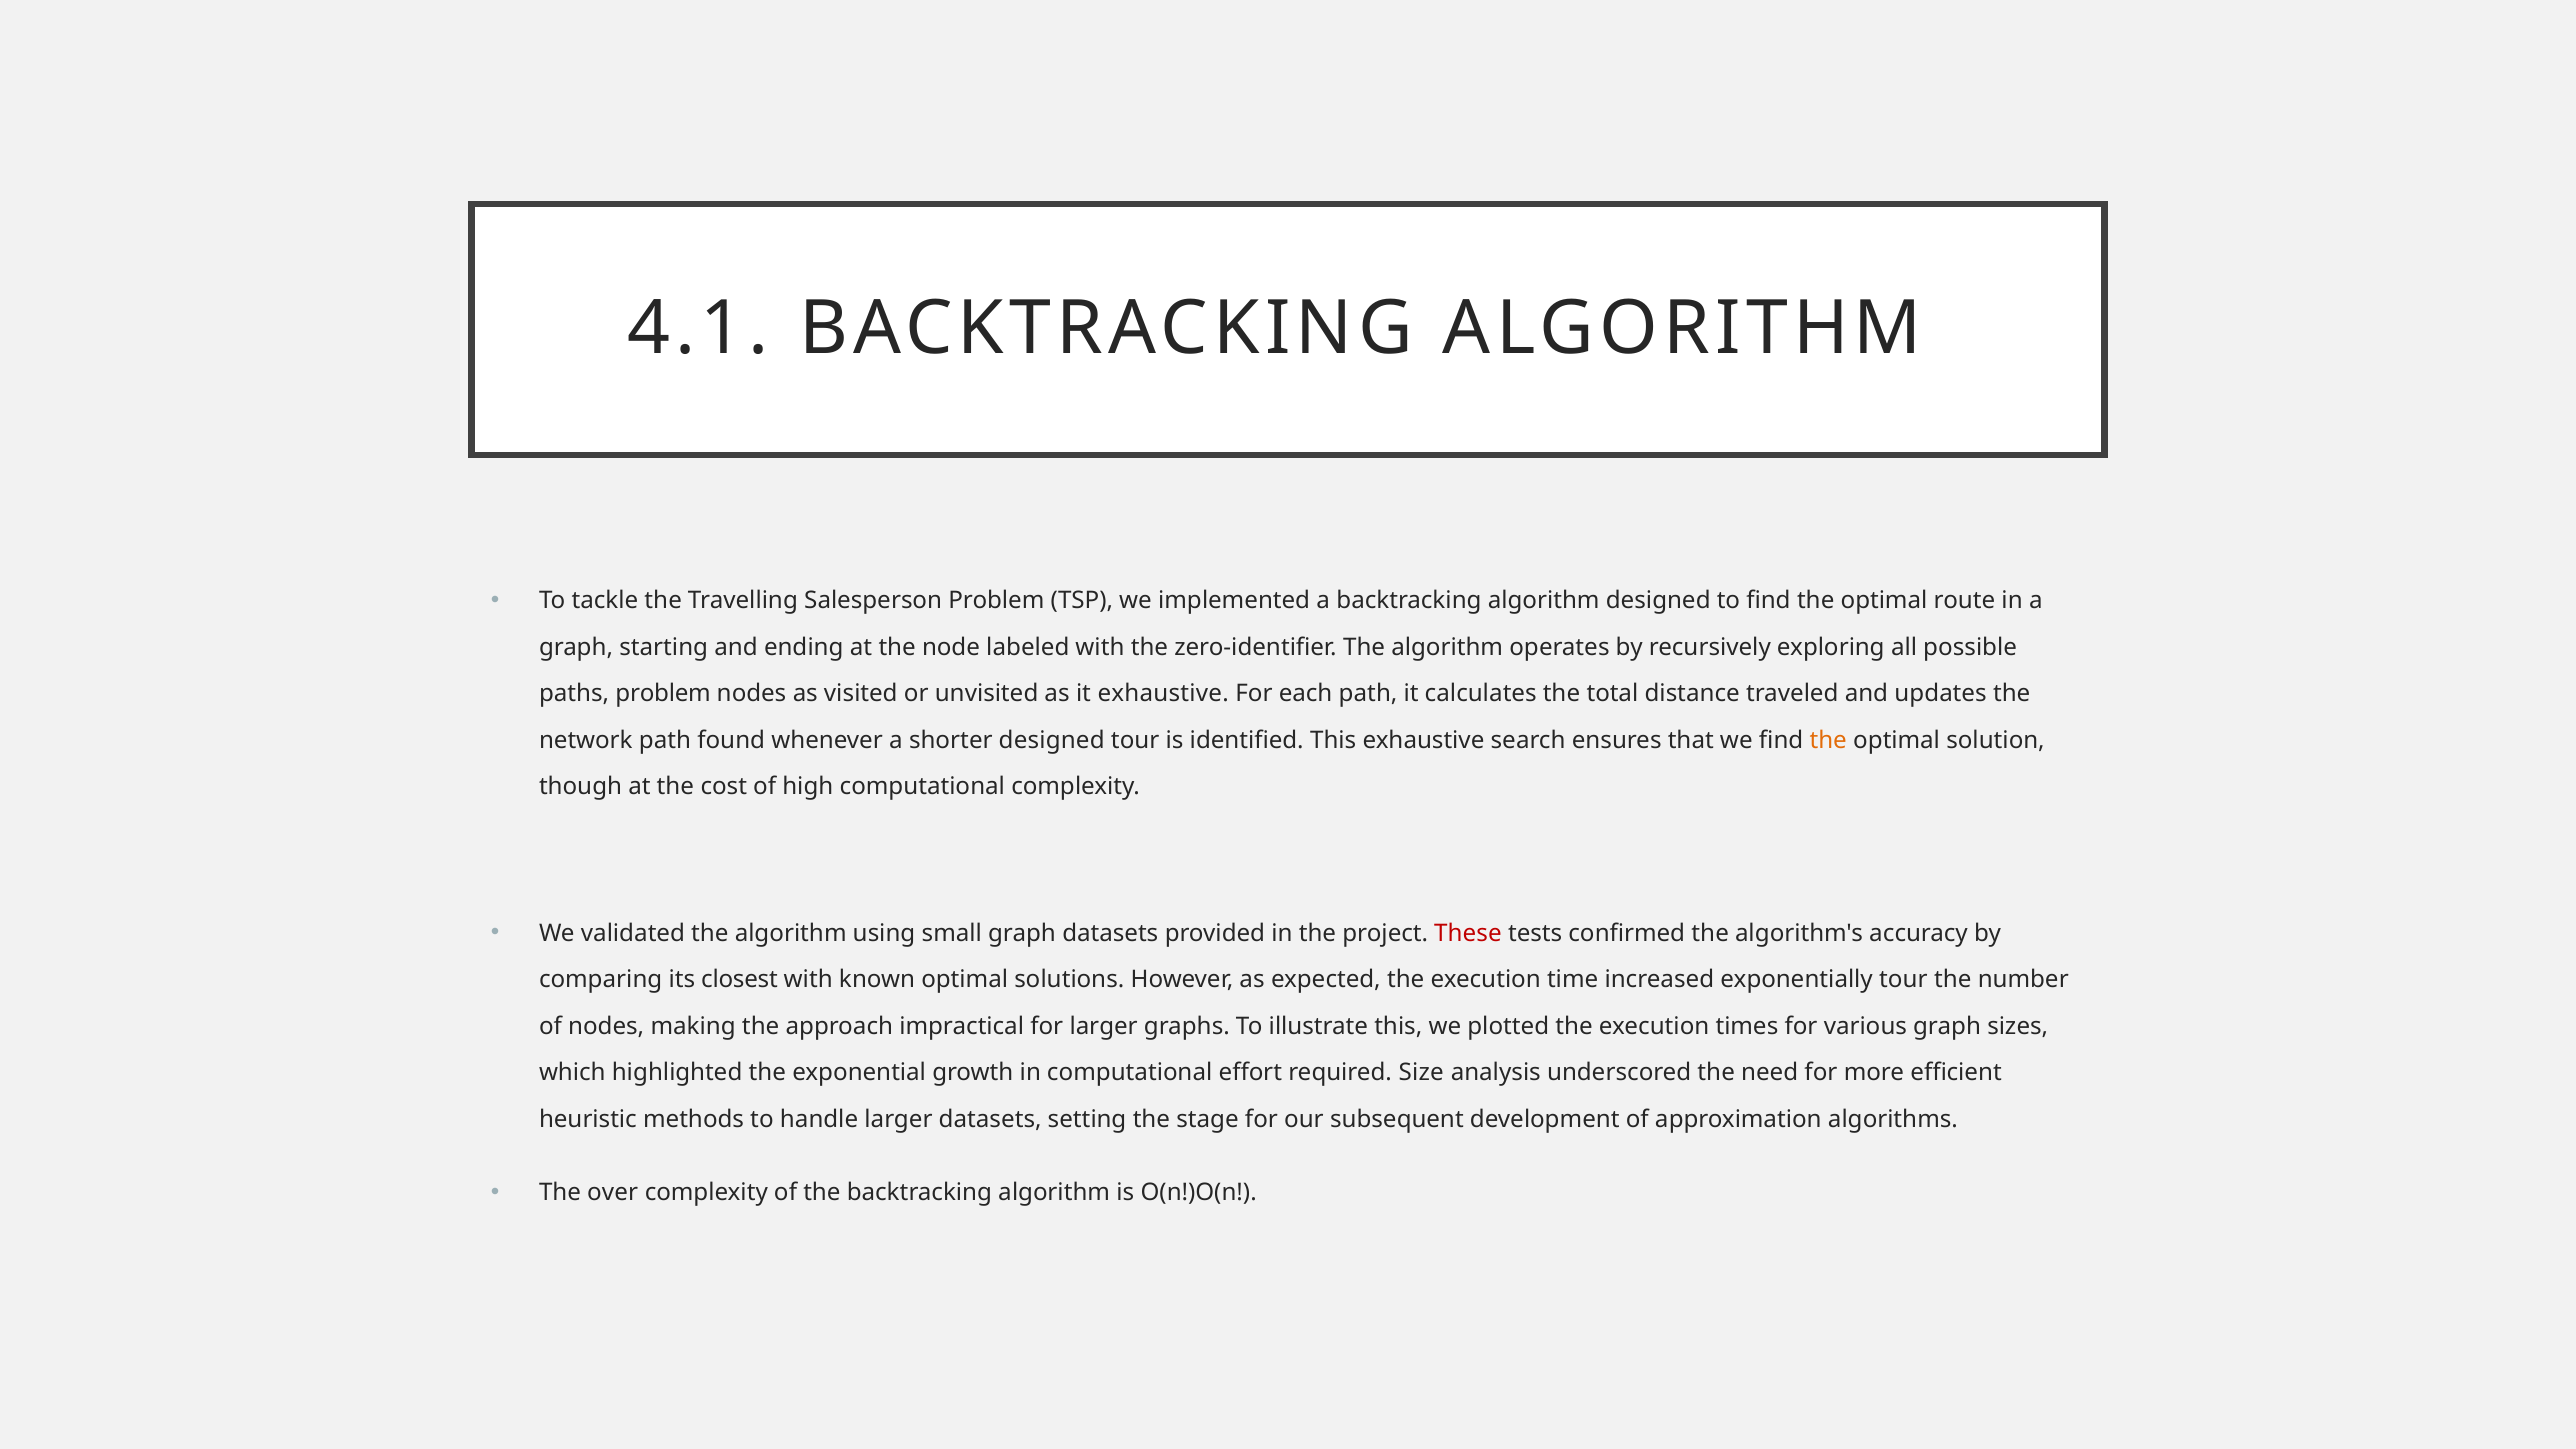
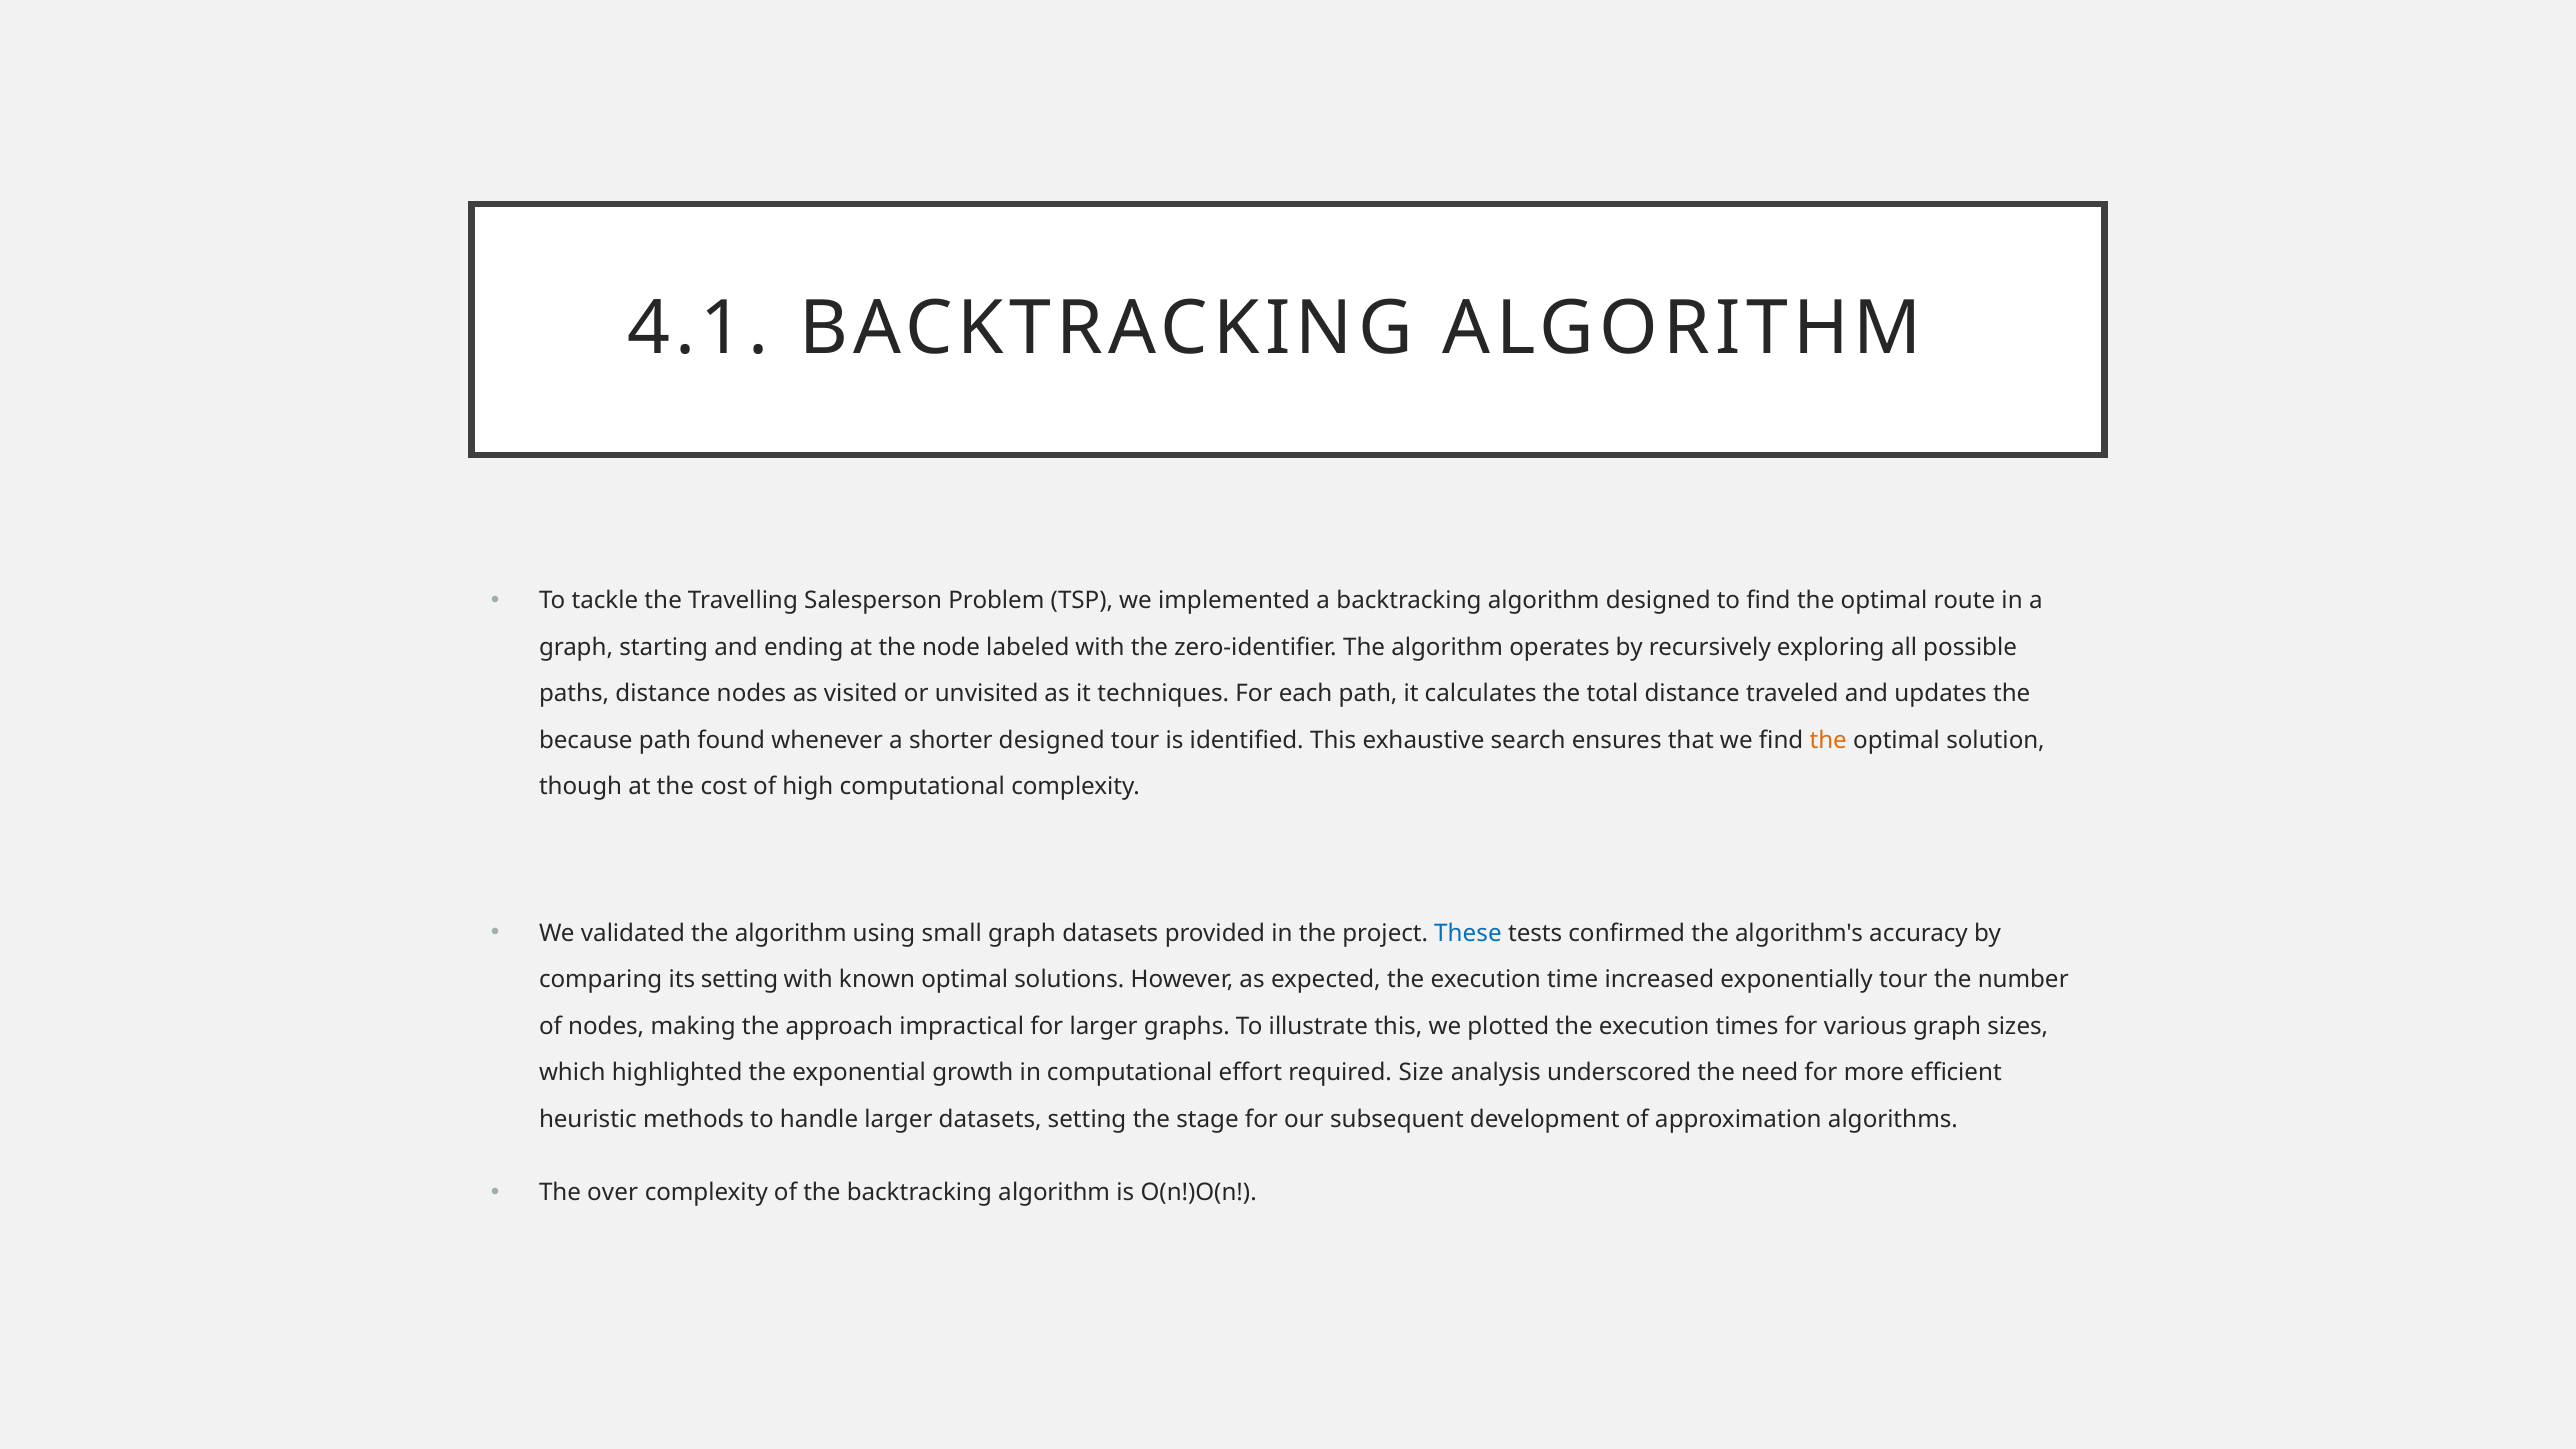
paths problem: problem -> distance
it exhaustive: exhaustive -> techniques
network: network -> because
These colour: red -> blue
its closest: closest -> setting
